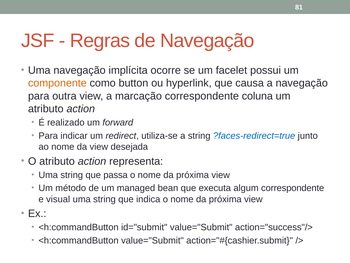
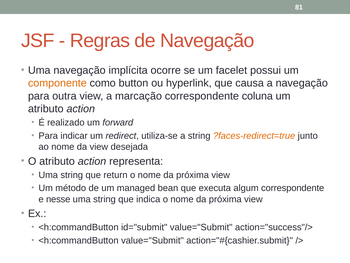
?faces-redirect=true colour: blue -> orange
passa: passa -> return
visual: visual -> nesse
